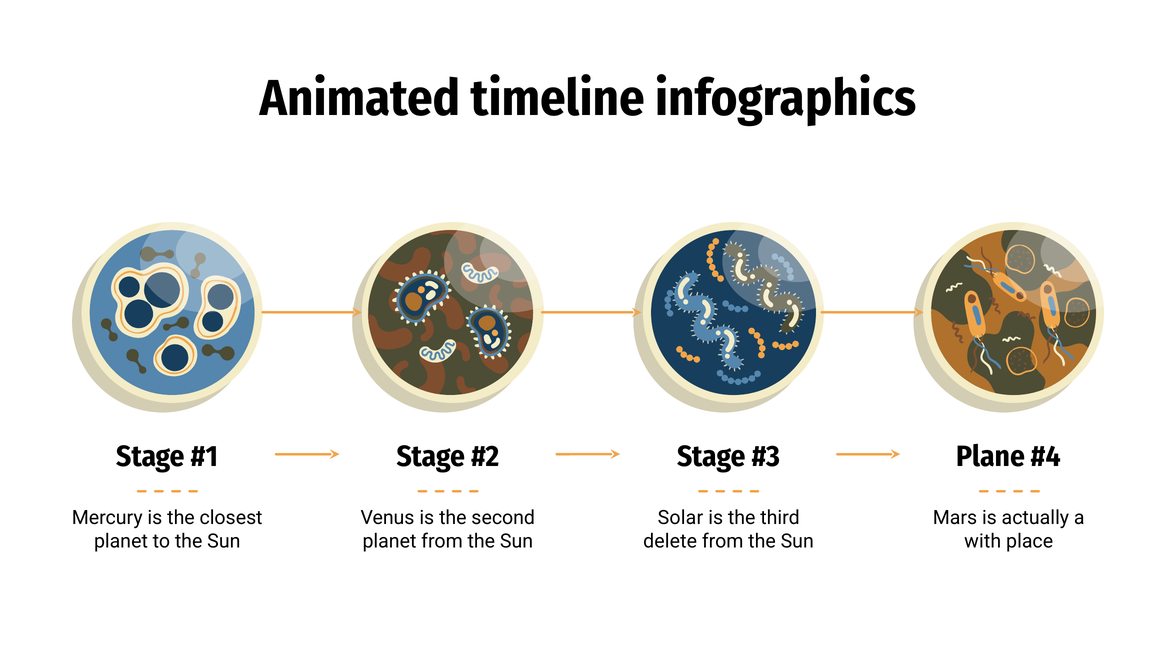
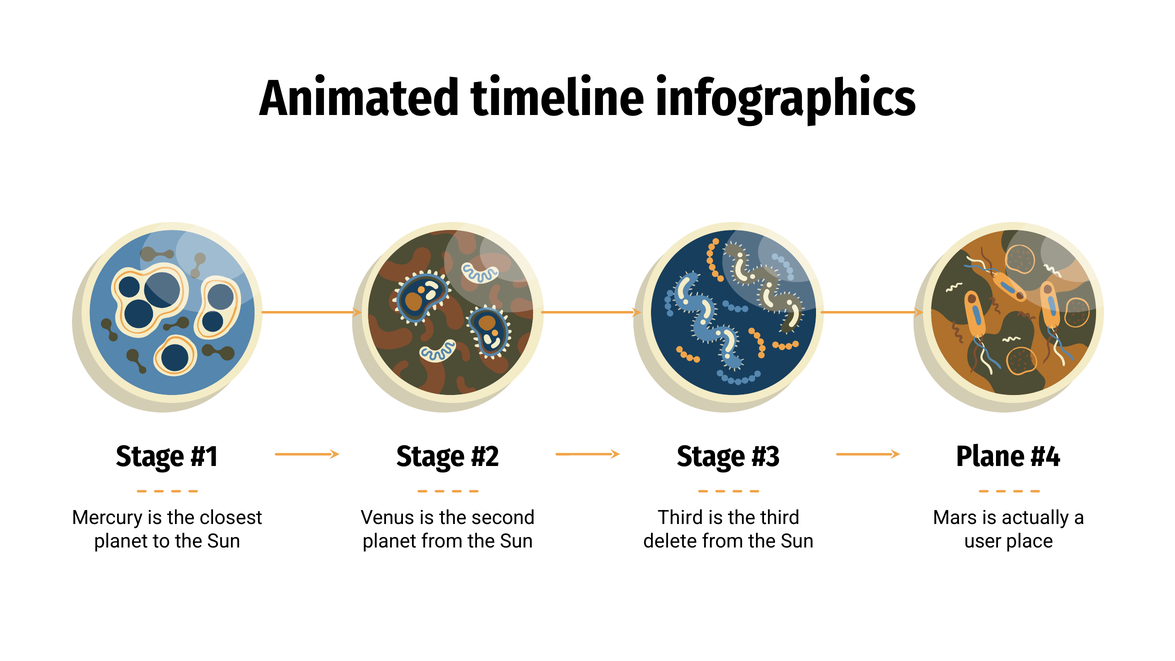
Solar at (680, 518): Solar -> Third
with: with -> user
